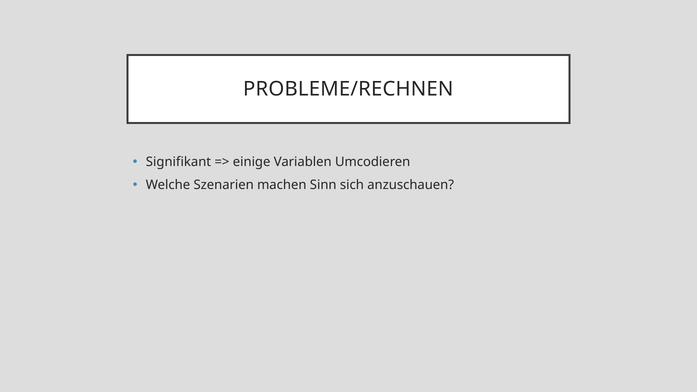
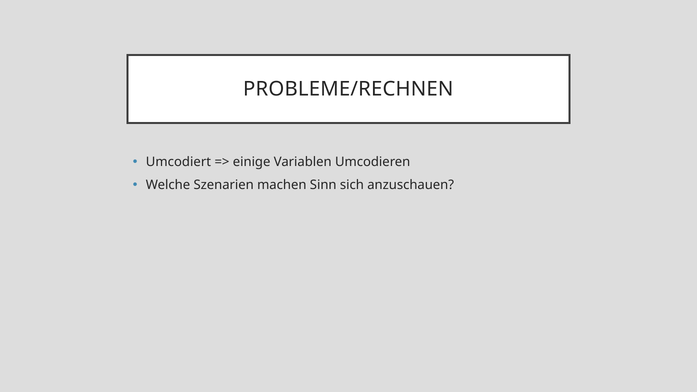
Signifikant: Signifikant -> Umcodiert
